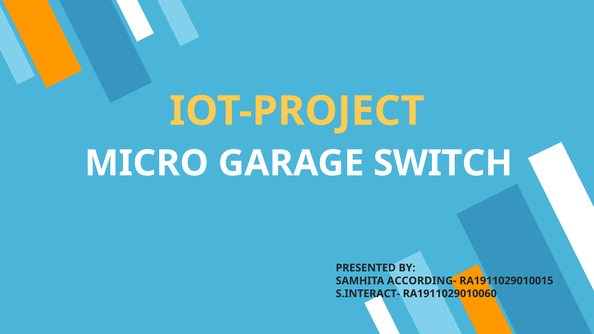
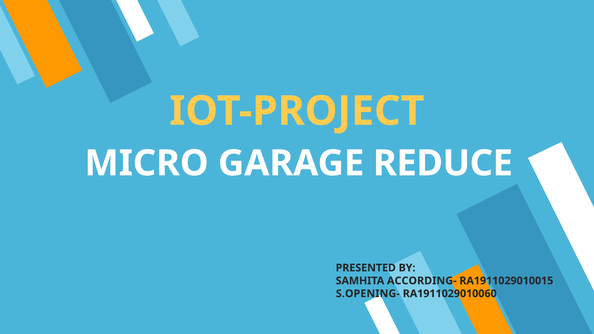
SWITCH: SWITCH -> REDUCE
S.INTERACT-: S.INTERACT- -> S.OPENING-
